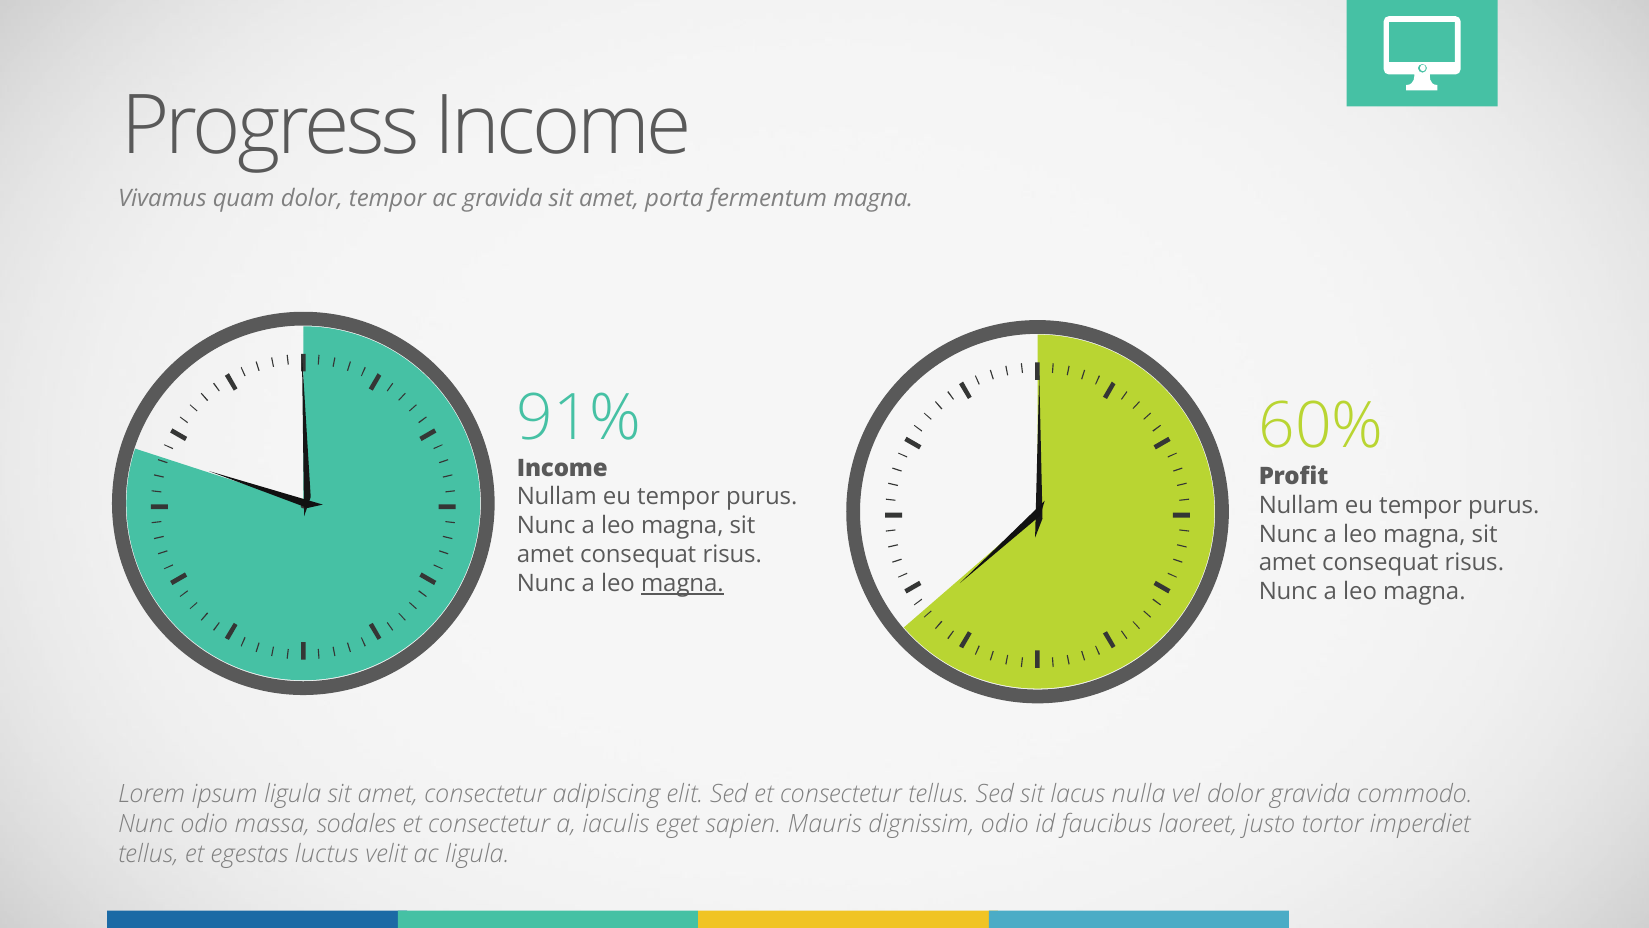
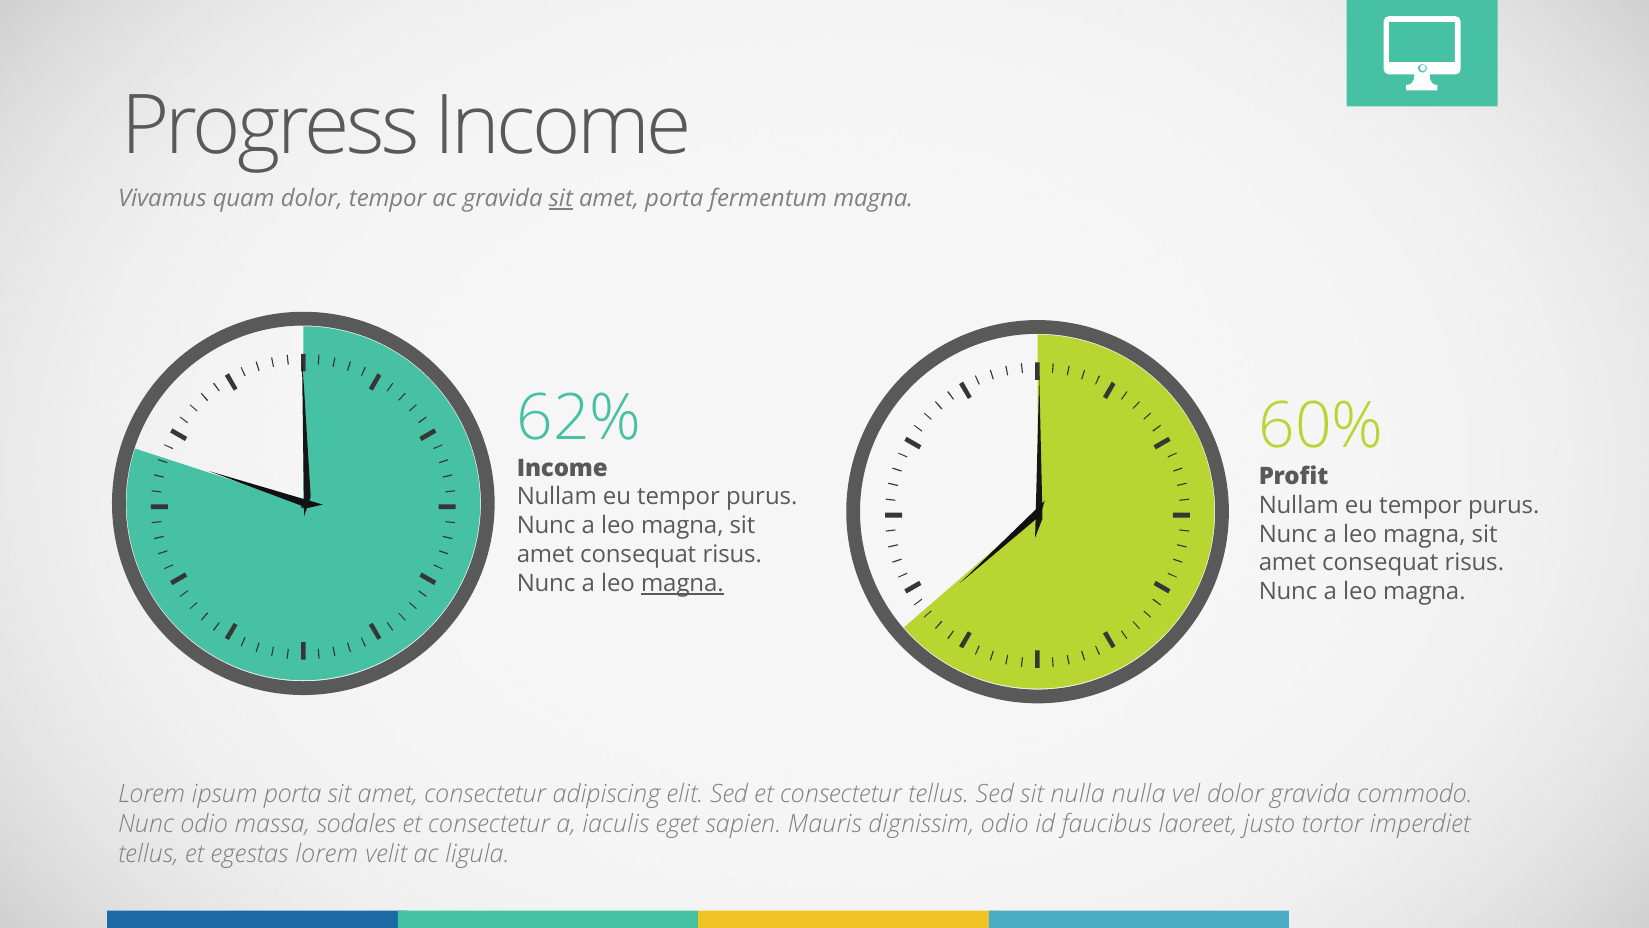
sit at (561, 199) underline: none -> present
91%: 91% -> 62%
ipsum ligula: ligula -> porta
sit lacus: lacus -> nulla
egestas luctus: luctus -> lorem
